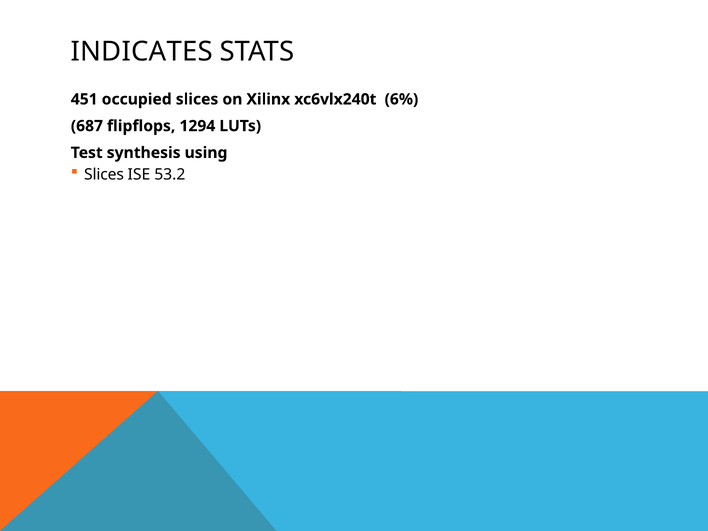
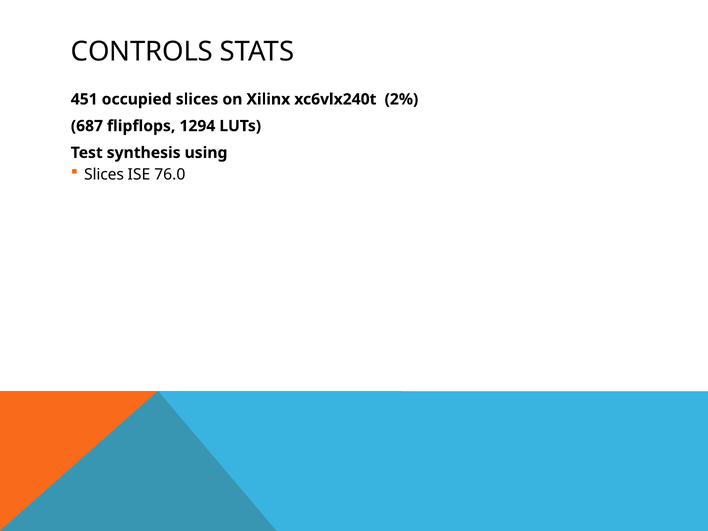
INDICATES: INDICATES -> CONTROLS
6%: 6% -> 2%
53.2: 53.2 -> 76.0
